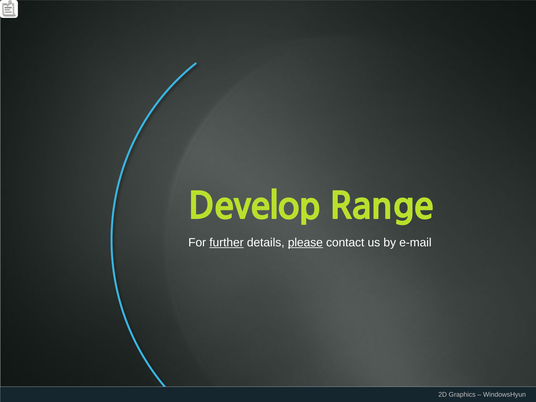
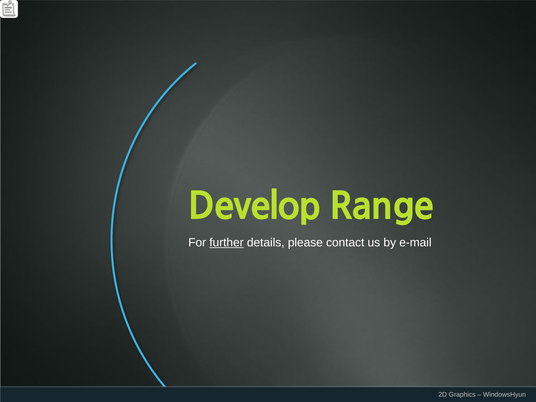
please underline: present -> none
